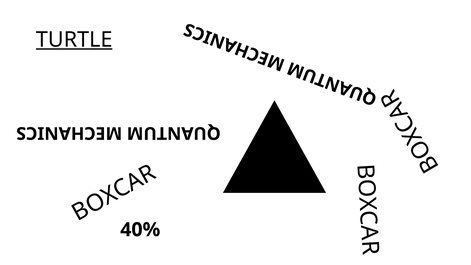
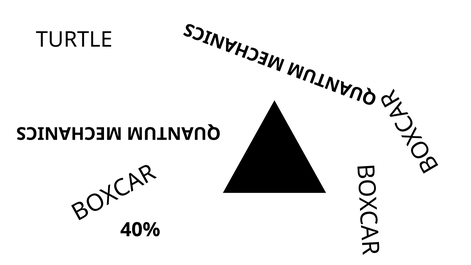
TURTLE underline: present -> none
